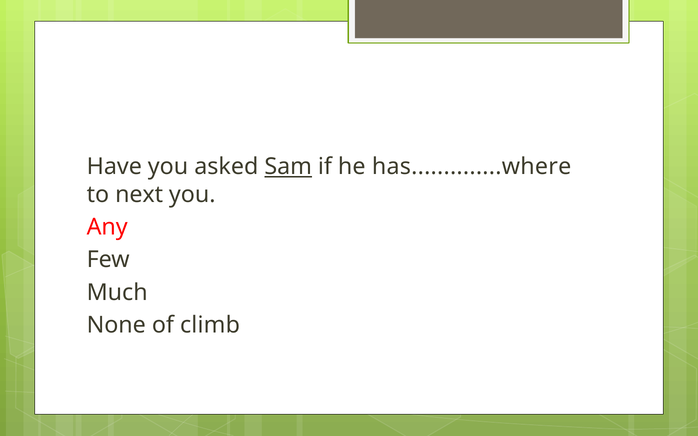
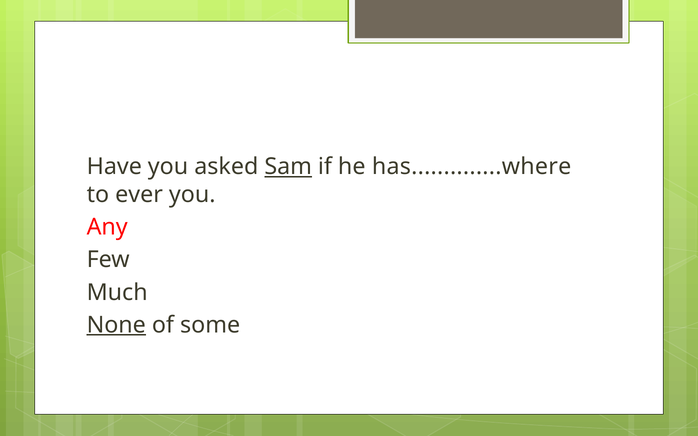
next: next -> ever
None underline: none -> present
climb: climb -> some
